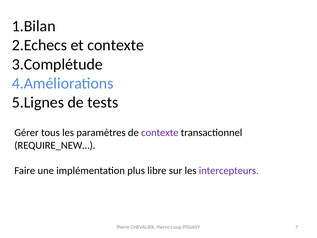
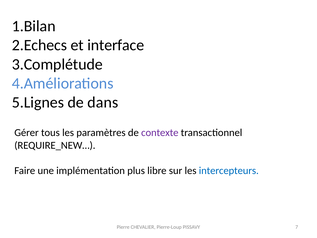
et contexte: contexte -> interface
tests: tests -> dans
intercepteurs colour: purple -> blue
